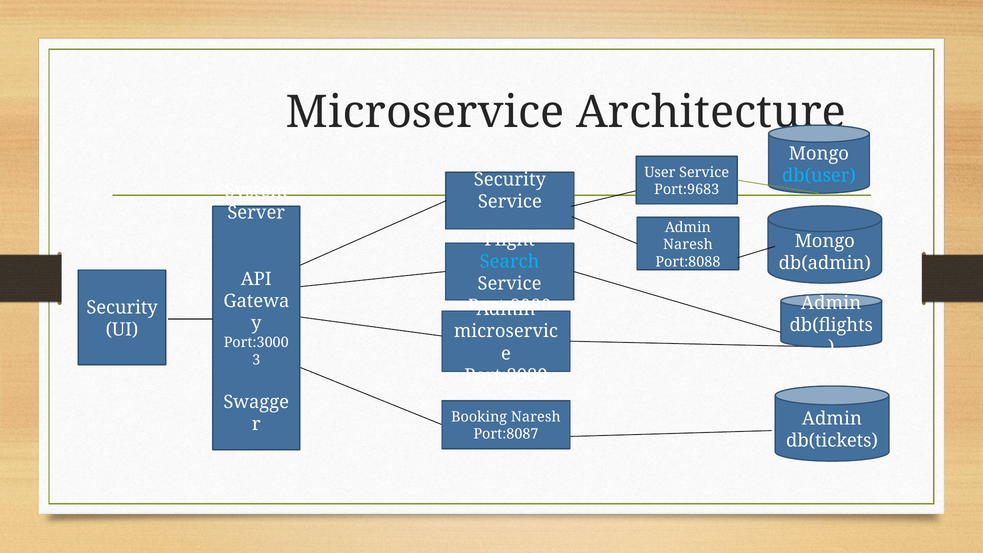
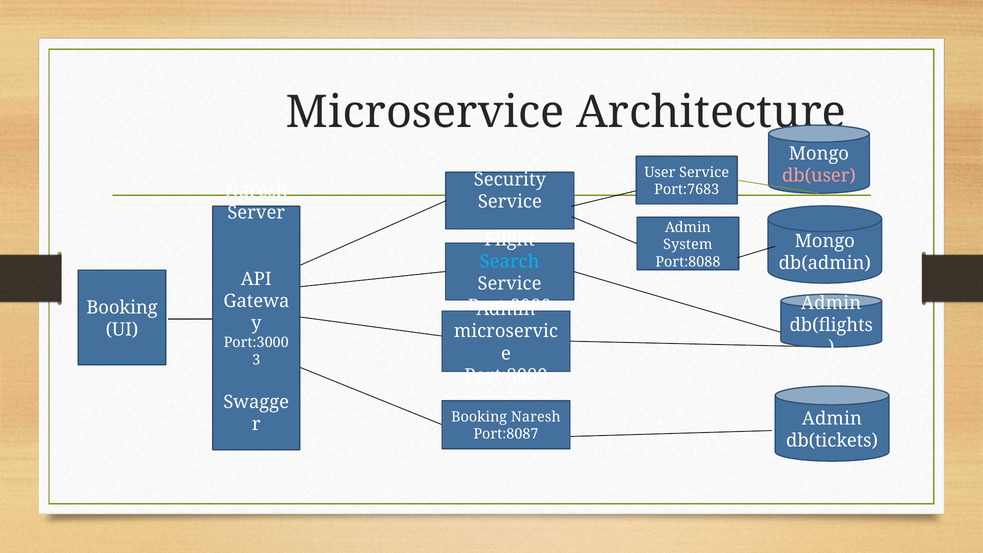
db(user colour: light blue -> pink
System at (256, 191): System -> Naresh
Port:9683: Port:9683 -> Port:7683
Naresh at (688, 245): Naresh -> System
Security at (122, 308): Security -> Booking
